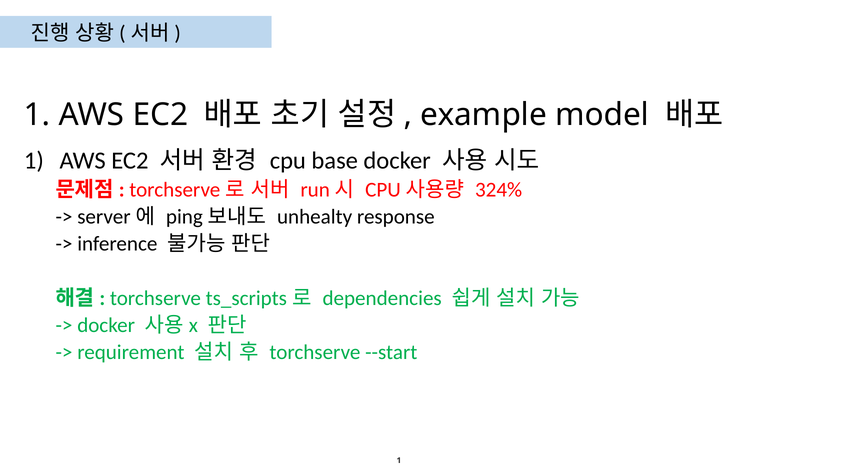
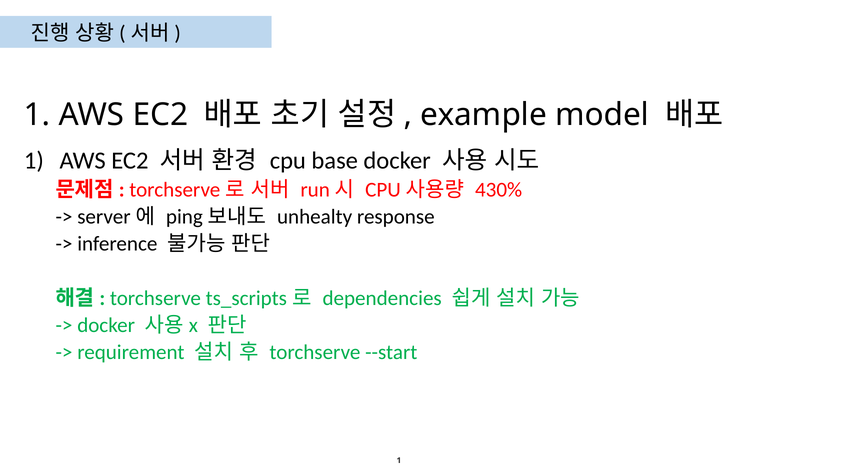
324%: 324% -> 430%
